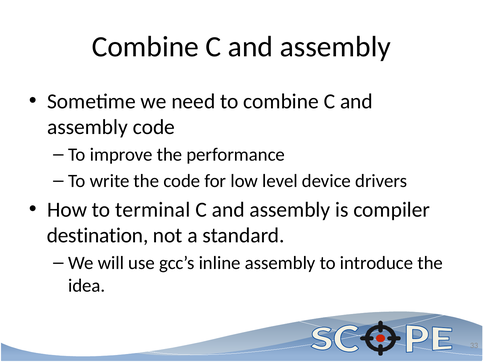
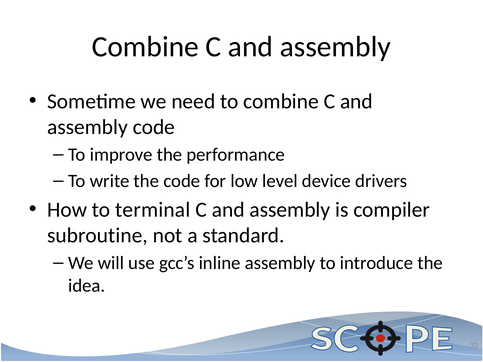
destination: destination -> subroutine
